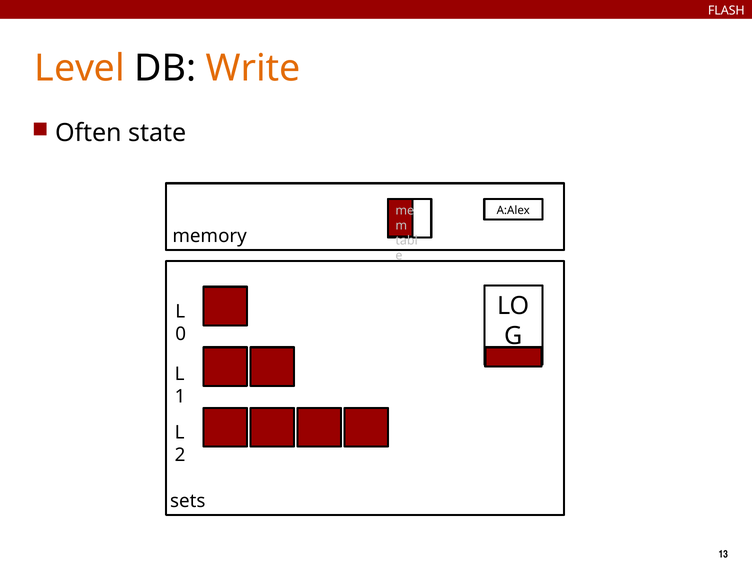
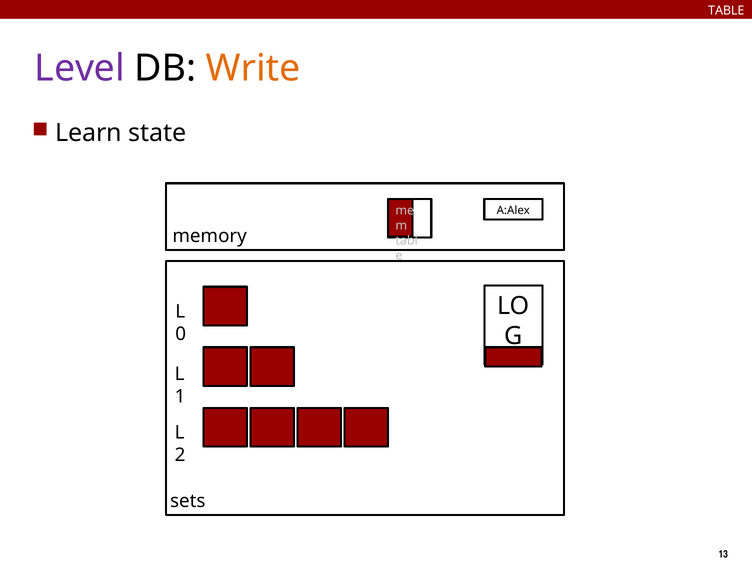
FLASH: FLASH -> TABLE
Level colour: orange -> purple
Often: Often -> Learn
